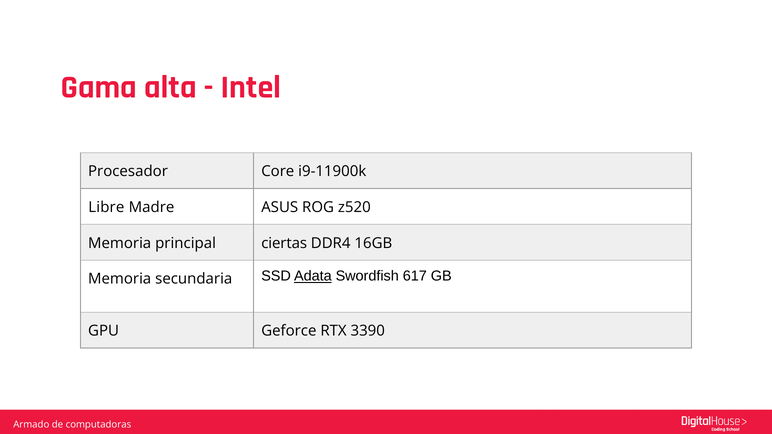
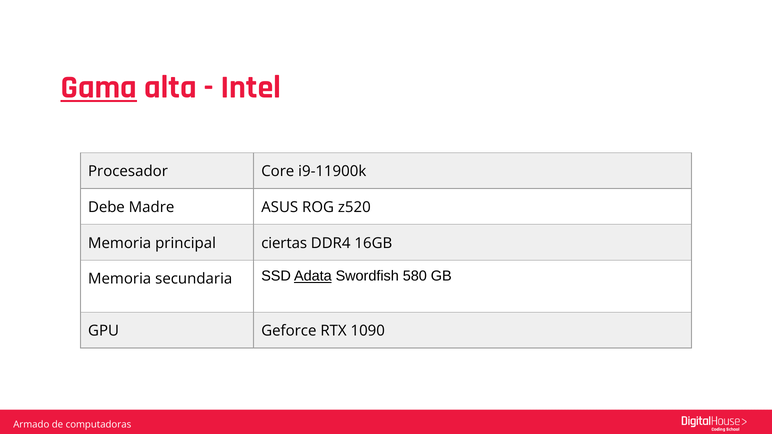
Gama underline: none -> present
Libre: Libre -> Debe
617: 617 -> 580
3390: 3390 -> 1090
